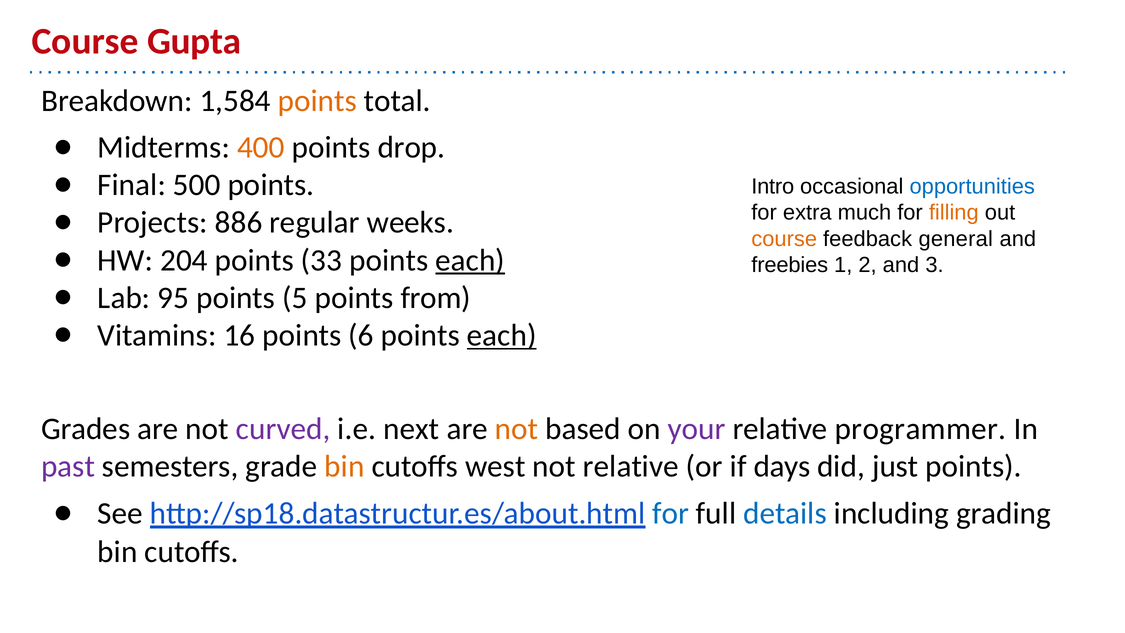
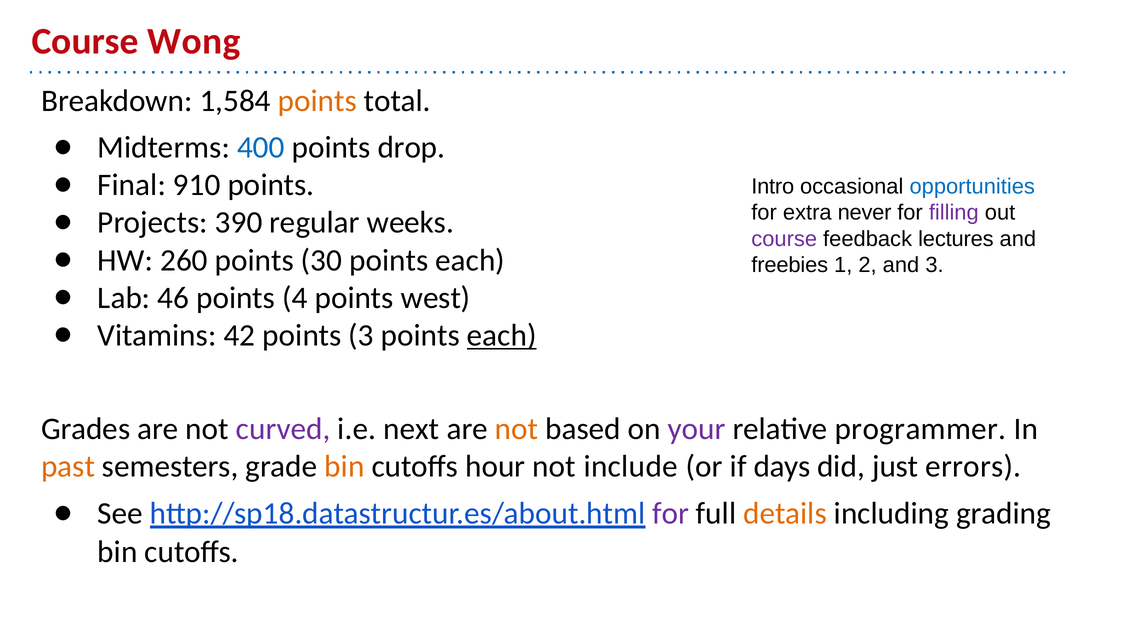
Gupta: Gupta -> Wong
400 colour: orange -> blue
500: 500 -> 910
much: much -> never
filling colour: orange -> purple
886: 886 -> 390
course at (784, 239) colour: orange -> purple
general: general -> lectures
204: 204 -> 260
33: 33 -> 30
each at (470, 260) underline: present -> none
95: 95 -> 46
5: 5 -> 4
from: from -> west
16: 16 -> 42
points 6: 6 -> 3
past colour: purple -> orange
west: west -> hour
not relative: relative -> include
just points: points -> errors
for at (671, 513) colour: blue -> purple
details colour: blue -> orange
